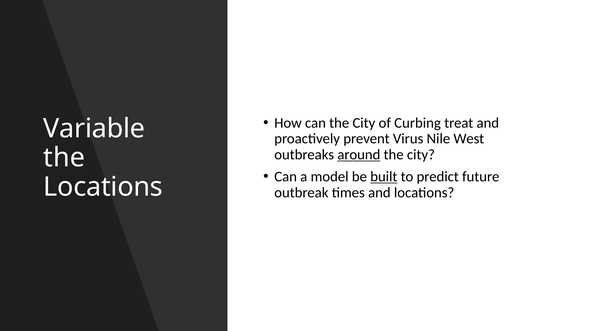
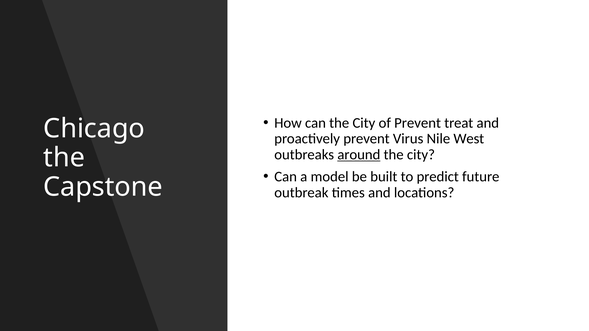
of Curbing: Curbing -> Prevent
Variable: Variable -> Chicago
built underline: present -> none
Locations at (103, 187): Locations -> Capstone
